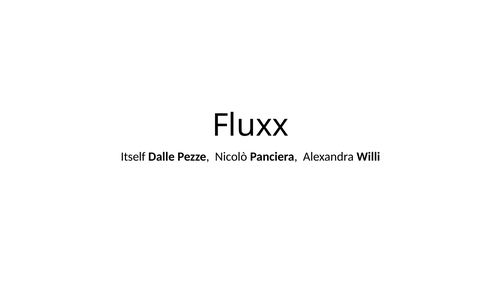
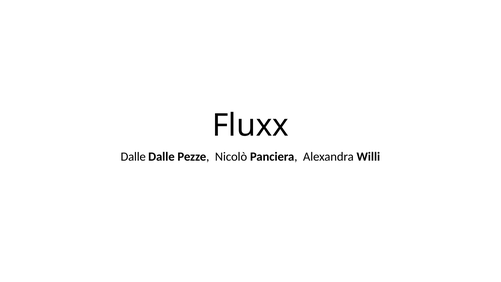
Itself at (133, 157): Itself -> Dalle
